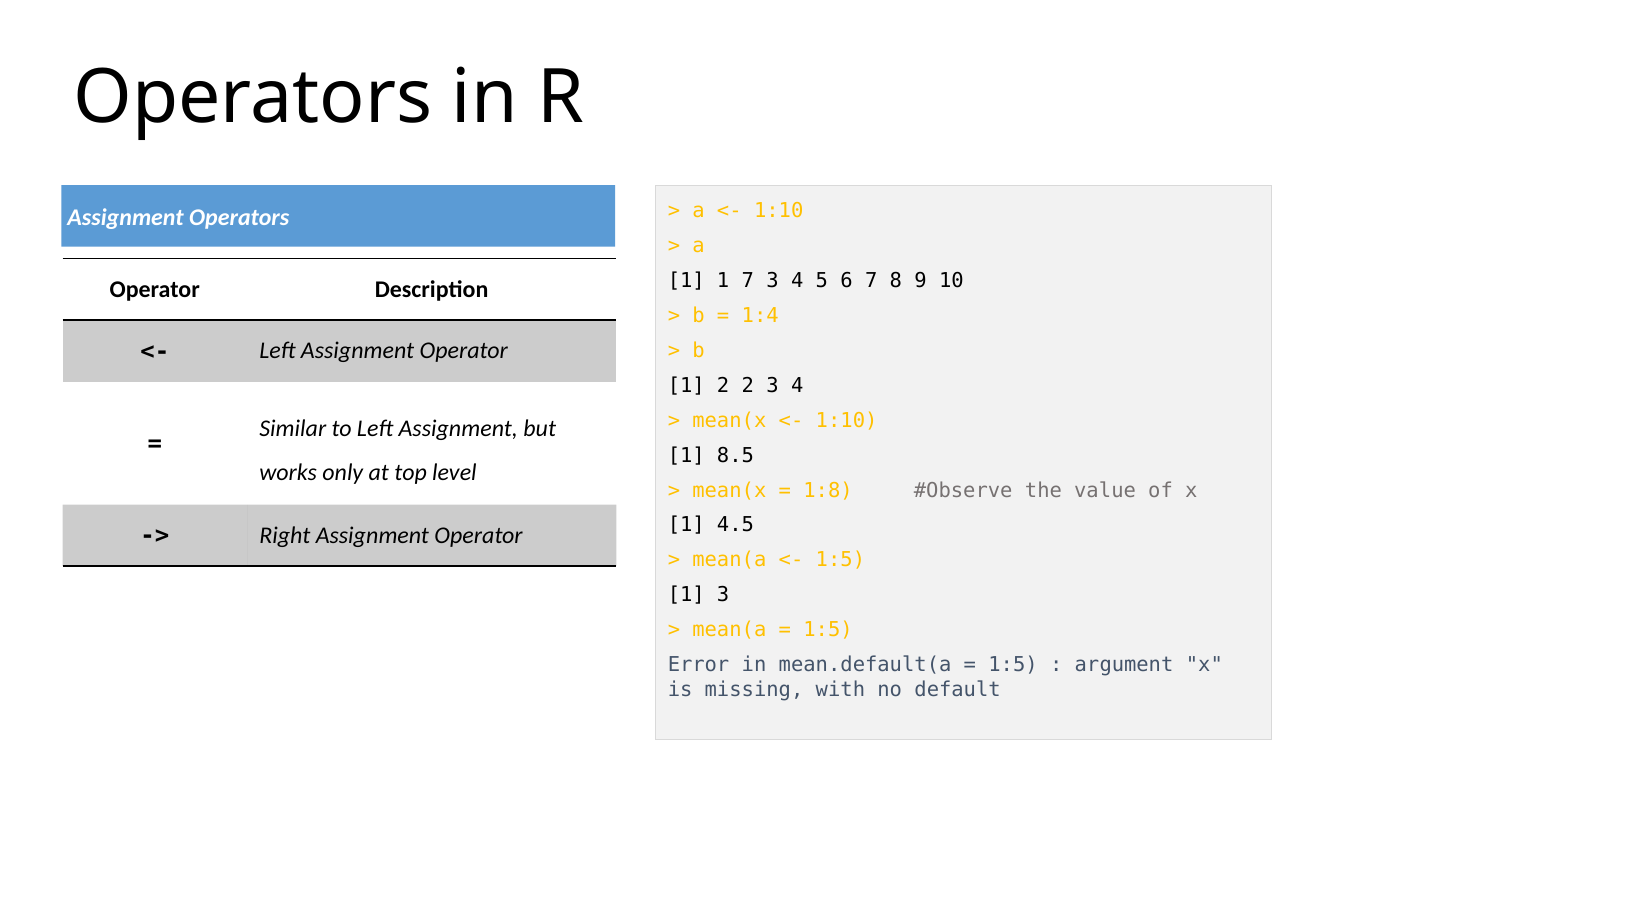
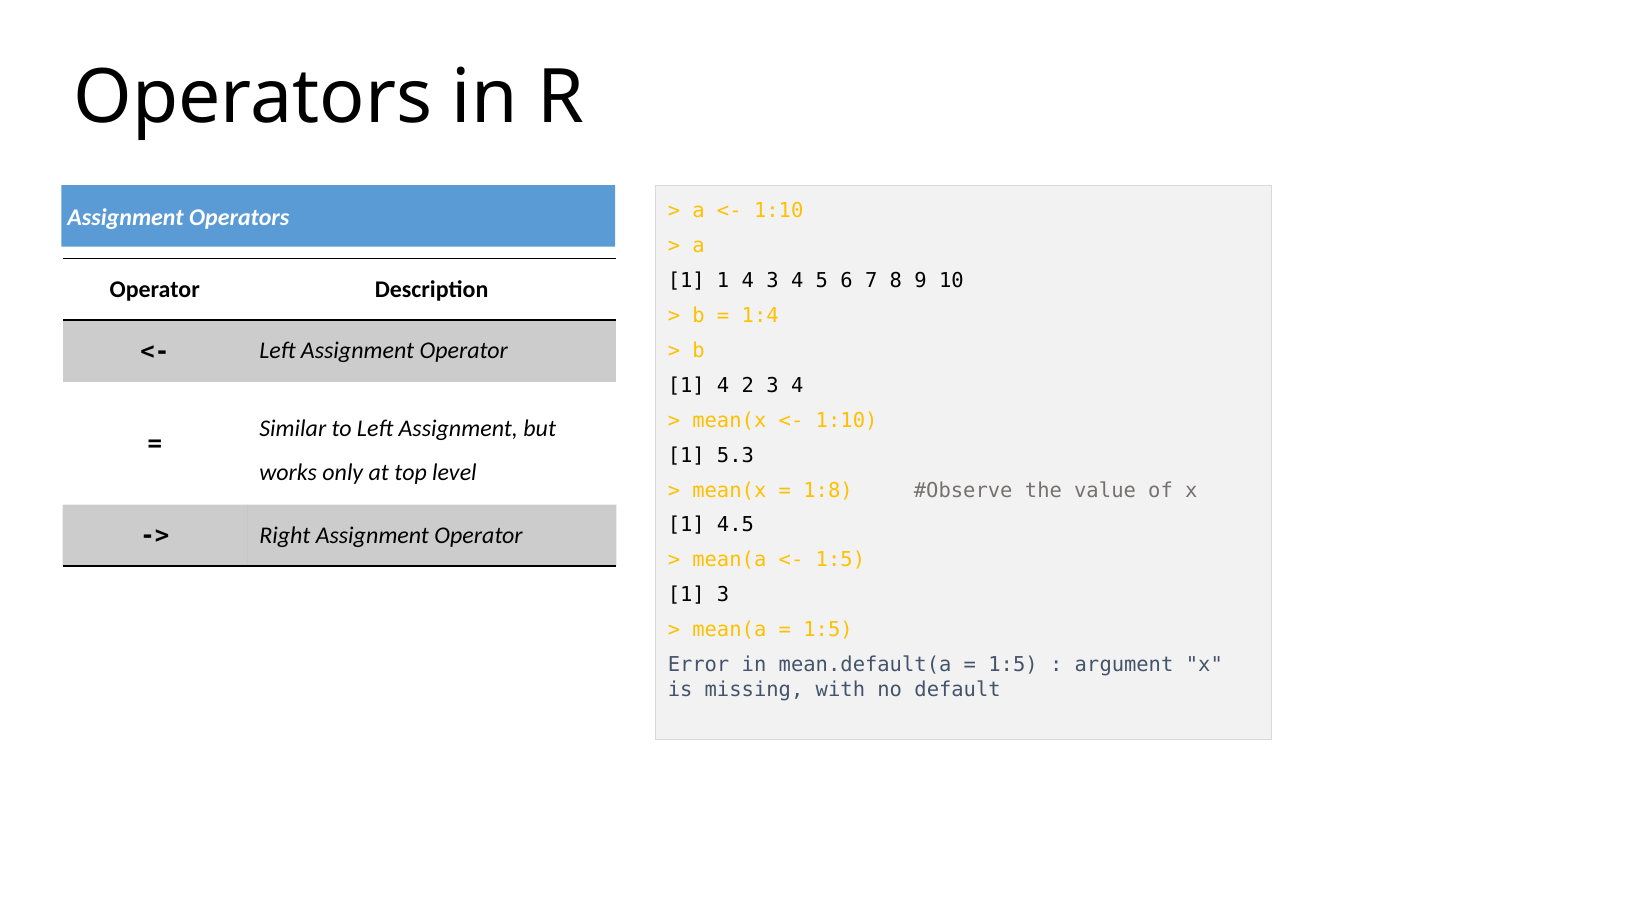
1 1 7: 7 -> 4
2 at (723, 386): 2 -> 4
8.5: 8.5 -> 5.3
